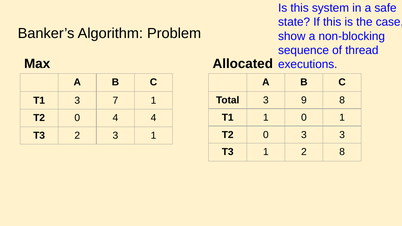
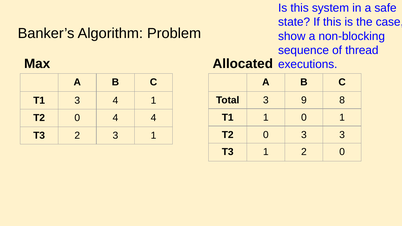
3 7: 7 -> 4
2 8: 8 -> 0
